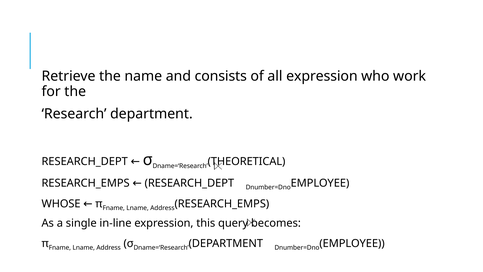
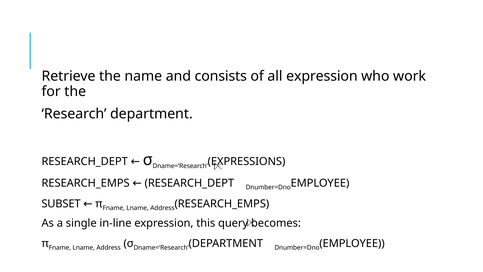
THEORETICAL: THEORETICAL -> EXPRESSIONS
WHOSE: WHOSE -> SUBSET
